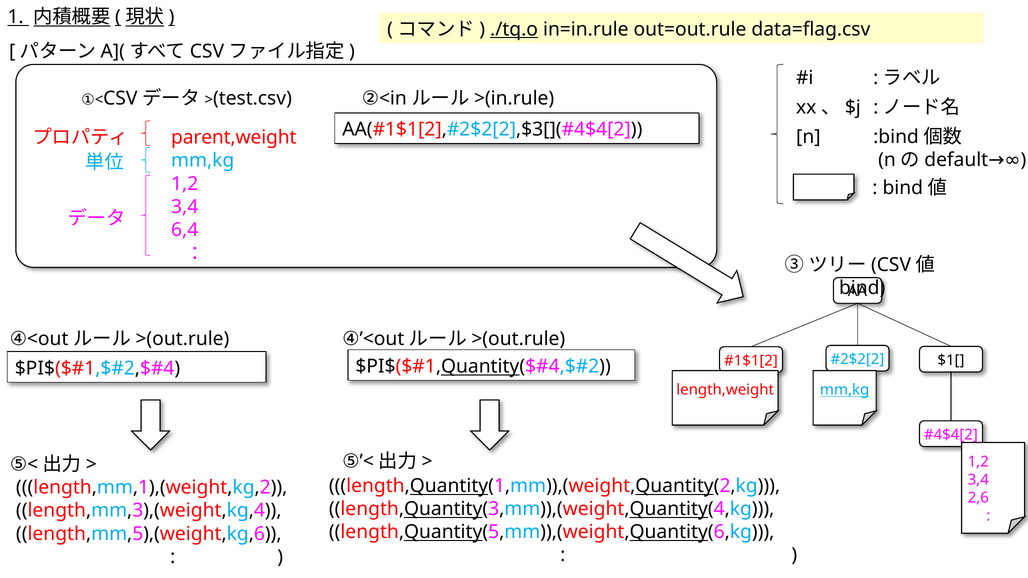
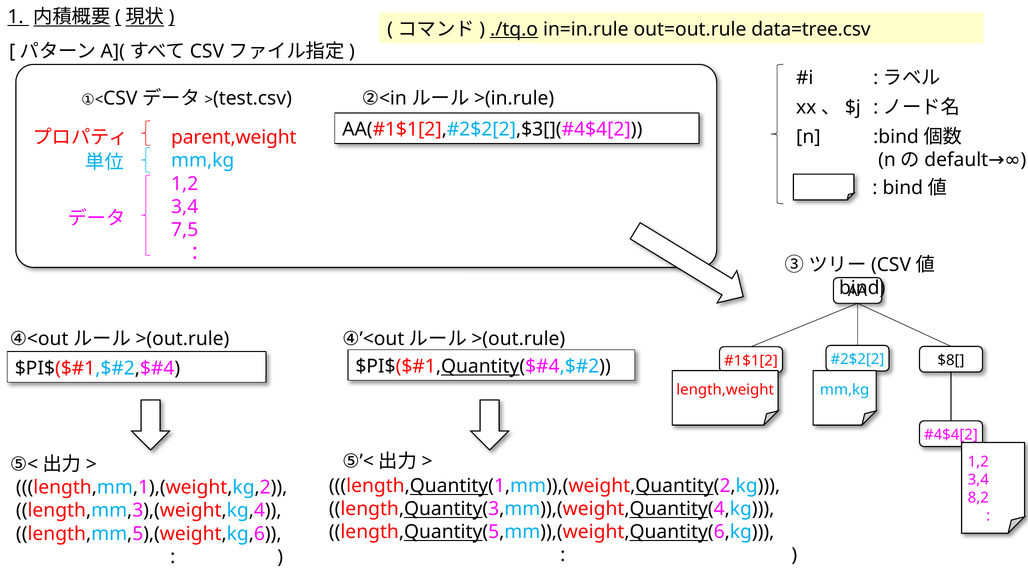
data=flag.csv: data=flag.csv -> data=tree.csv
6,4: 6,4 -> 7,5
$1[: $1[ -> $8[
mm,kg at (845, 390) underline: present -> none
2,6: 2,6 -> 8,2
